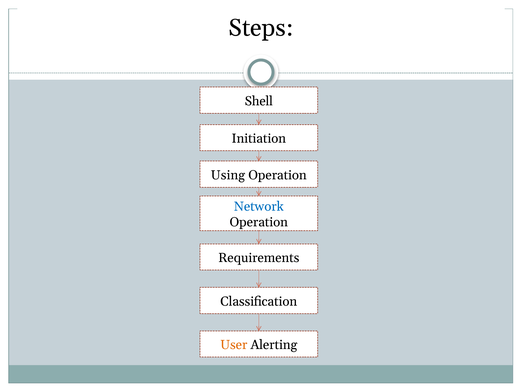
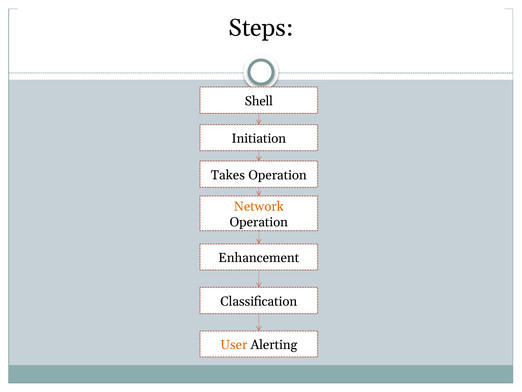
Using: Using -> Takes
Network colour: blue -> orange
Requirements: Requirements -> Enhancement
